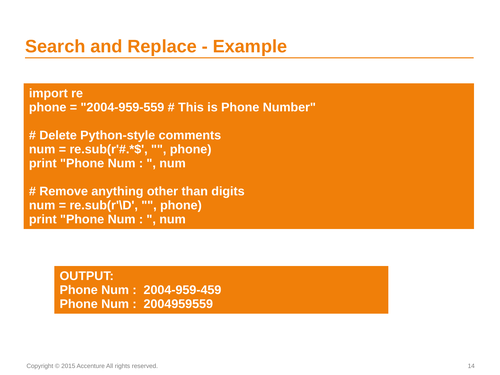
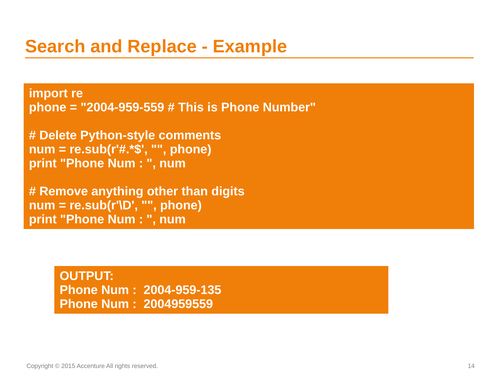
2004-959-459: 2004-959-459 -> 2004-959-135
